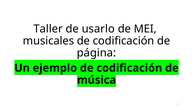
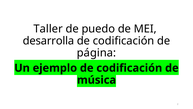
usarlo: usarlo -> puedo
musicales: musicales -> desarrolla
